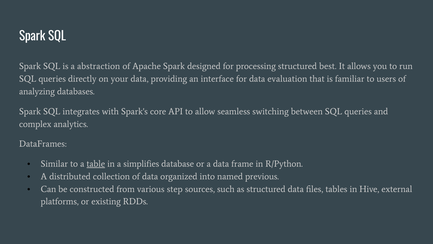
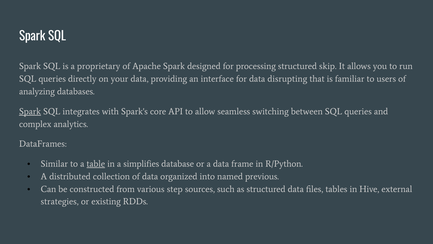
abstraction: abstraction -> proprietary
best: best -> skip
evaluation: evaluation -> disrupting
Spark at (30, 111) underline: none -> present
platforms: platforms -> strategies
